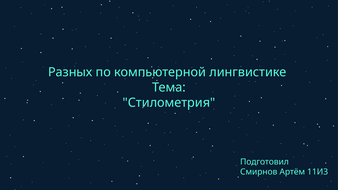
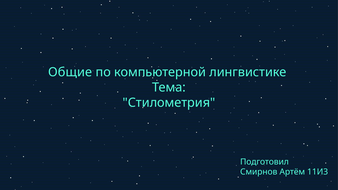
Разных: Разных -> Общие
